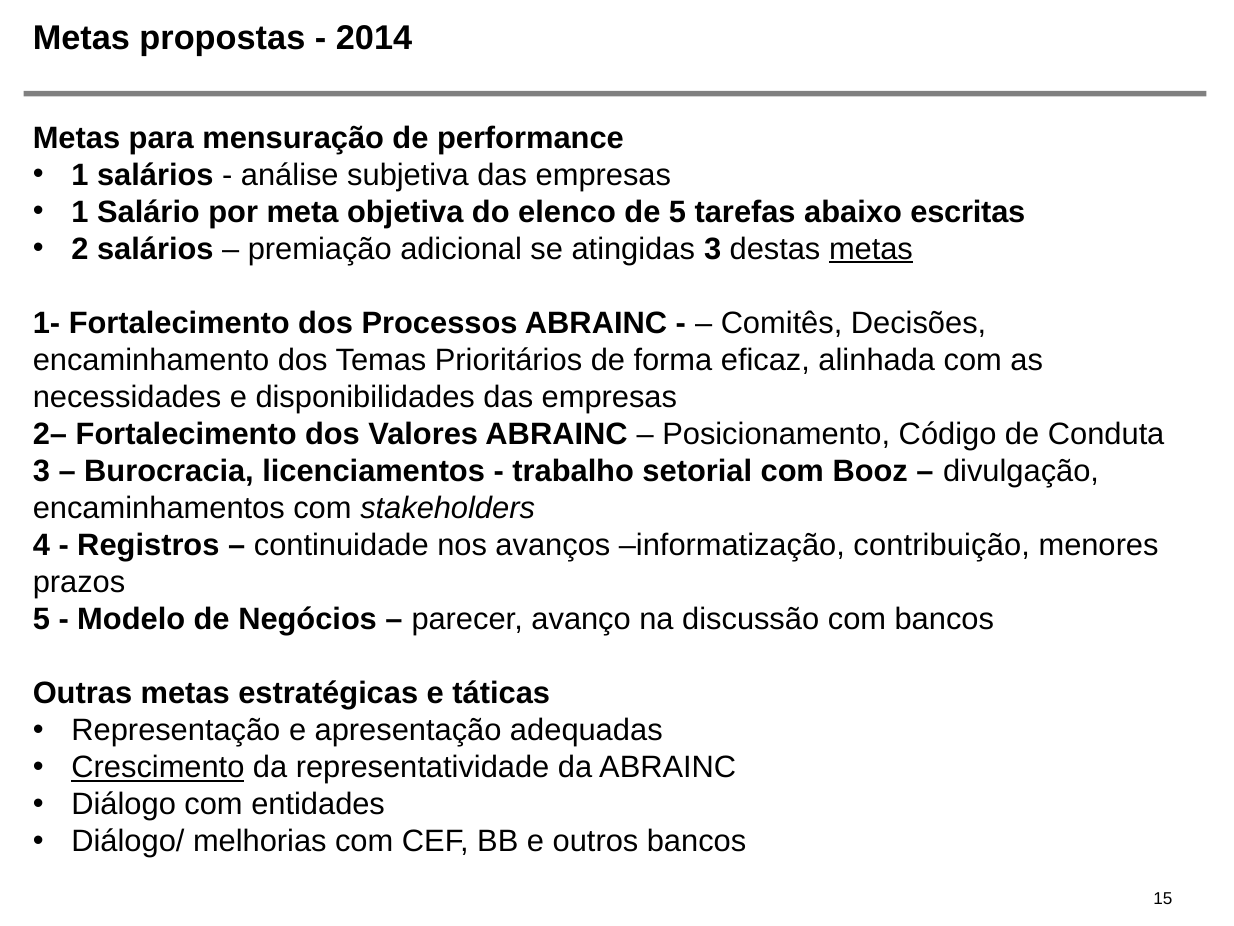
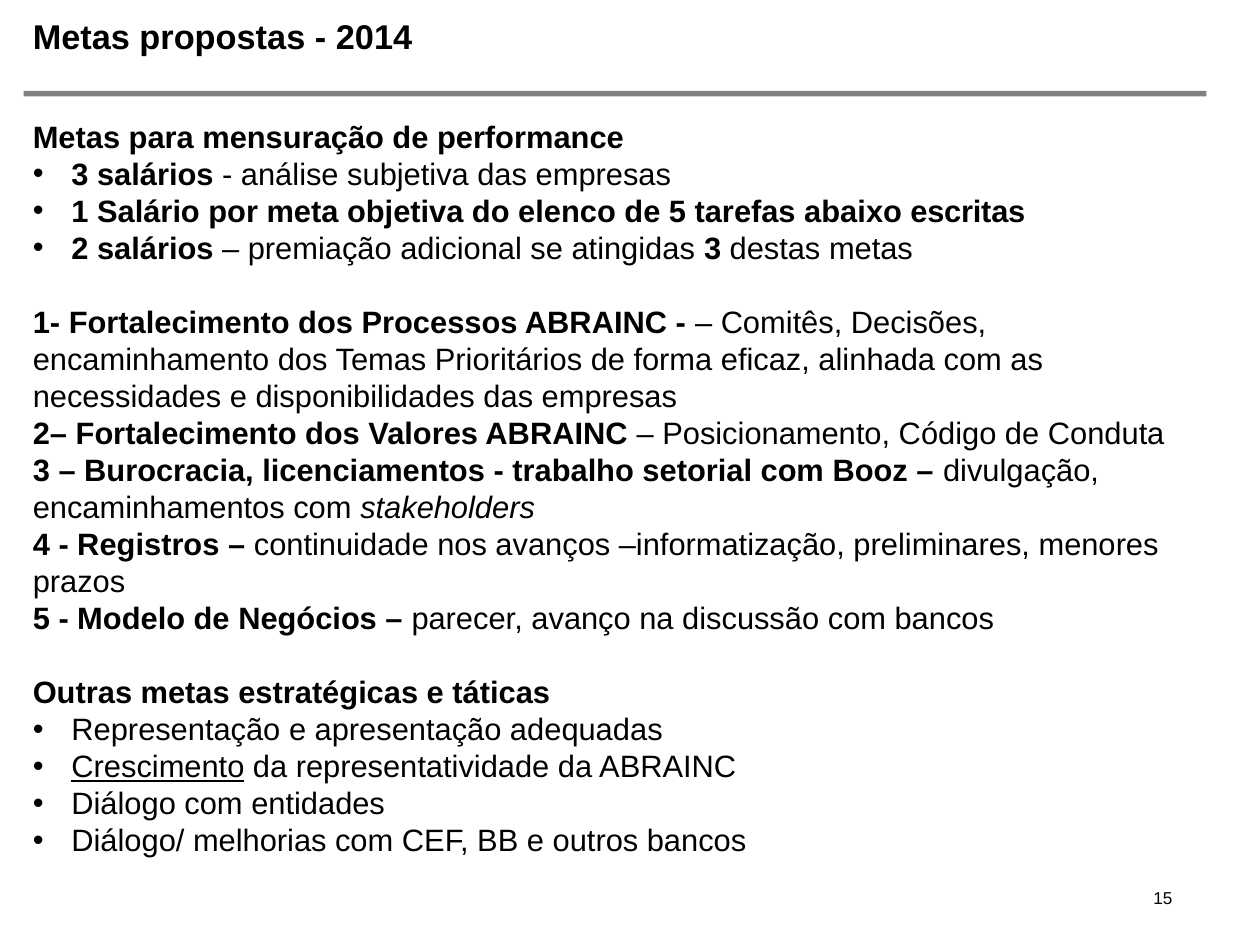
1 at (80, 175): 1 -> 3
metas at (871, 249) underline: present -> none
contribuição: contribuição -> preliminares
